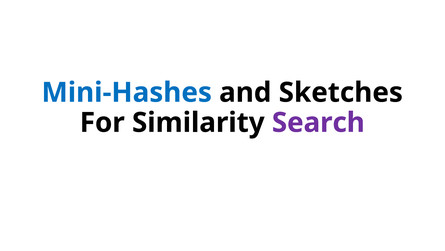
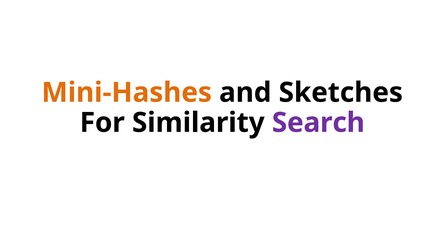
Mini-Hashes colour: blue -> orange
